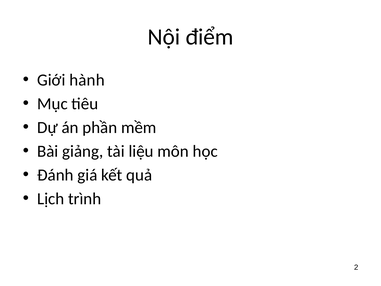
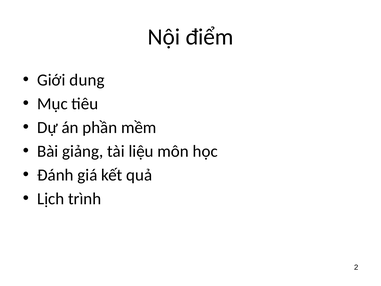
hành: hành -> dung
